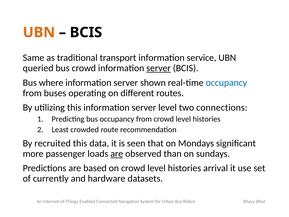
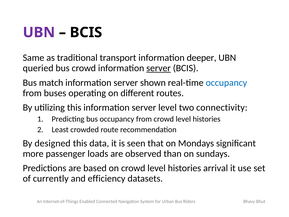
UBN at (39, 32) colour: orange -> purple
service: service -> deeper
where: where -> match
connections: connections -> connectivity
recruited: recruited -> designed
are at (117, 154) underline: present -> none
hardware: hardware -> efficiency
